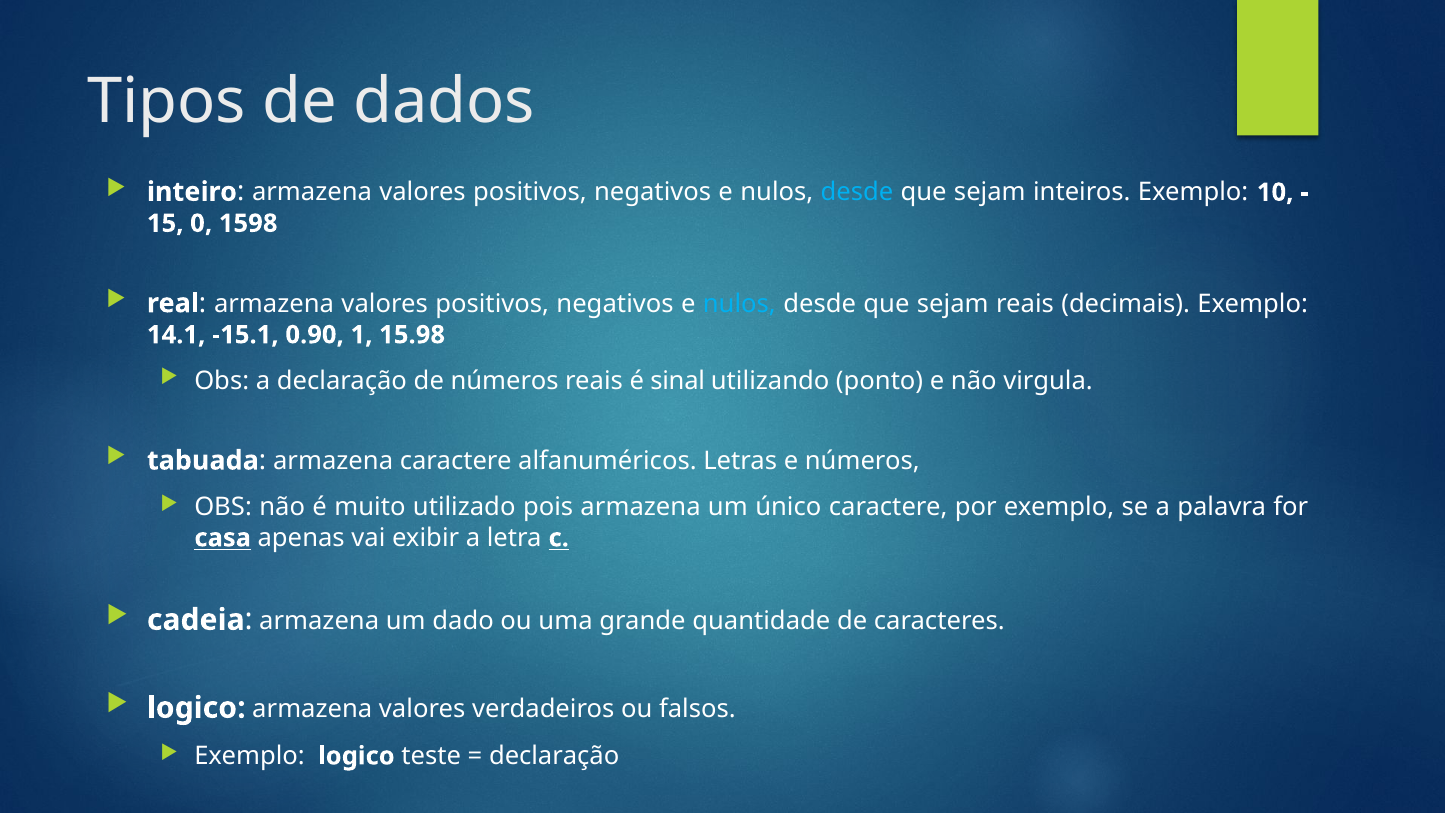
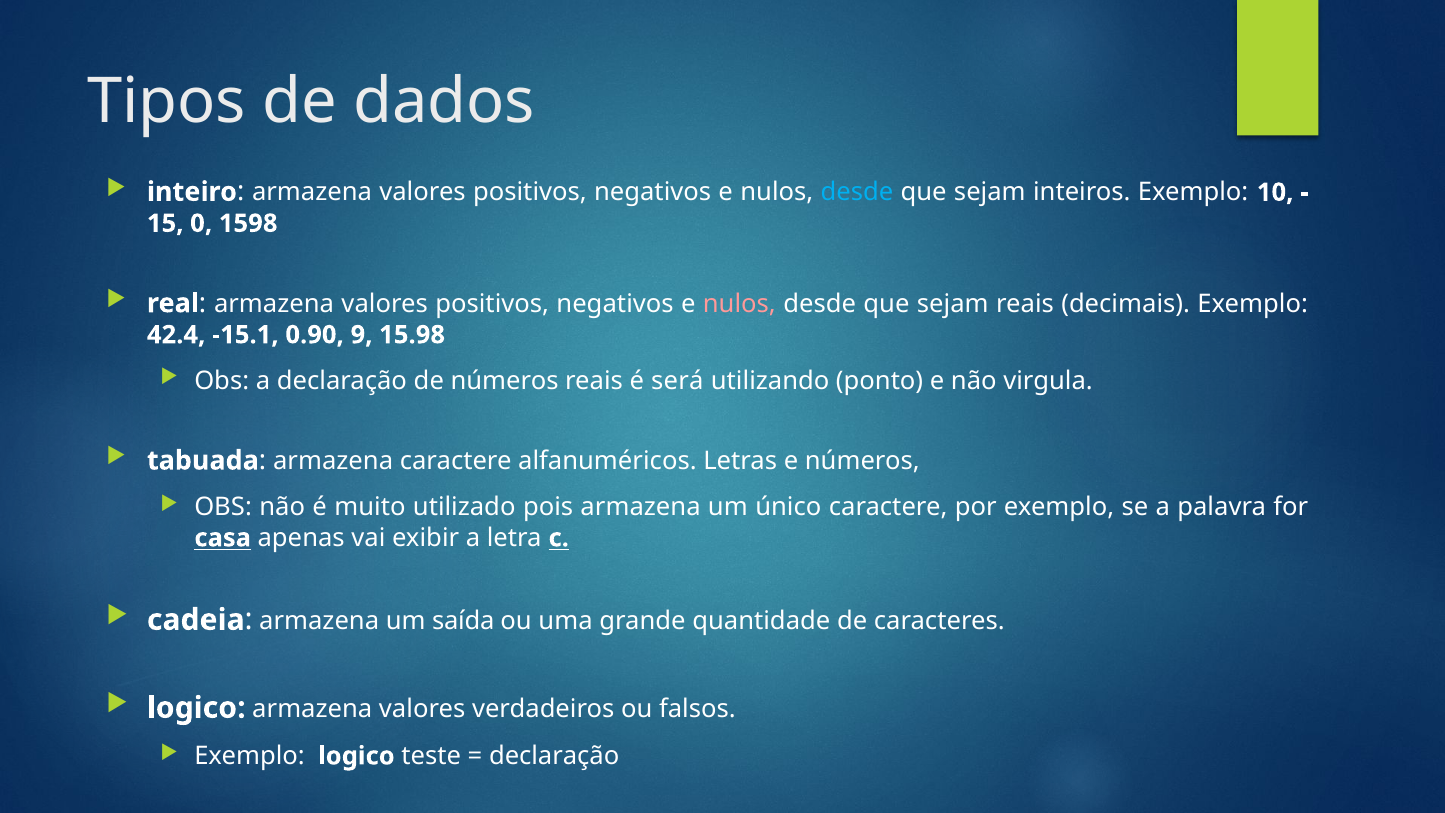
nulos at (739, 304) colour: light blue -> pink
14.1: 14.1 -> 42.4
1: 1 -> 9
sinal: sinal -> será
dado: dado -> saída
